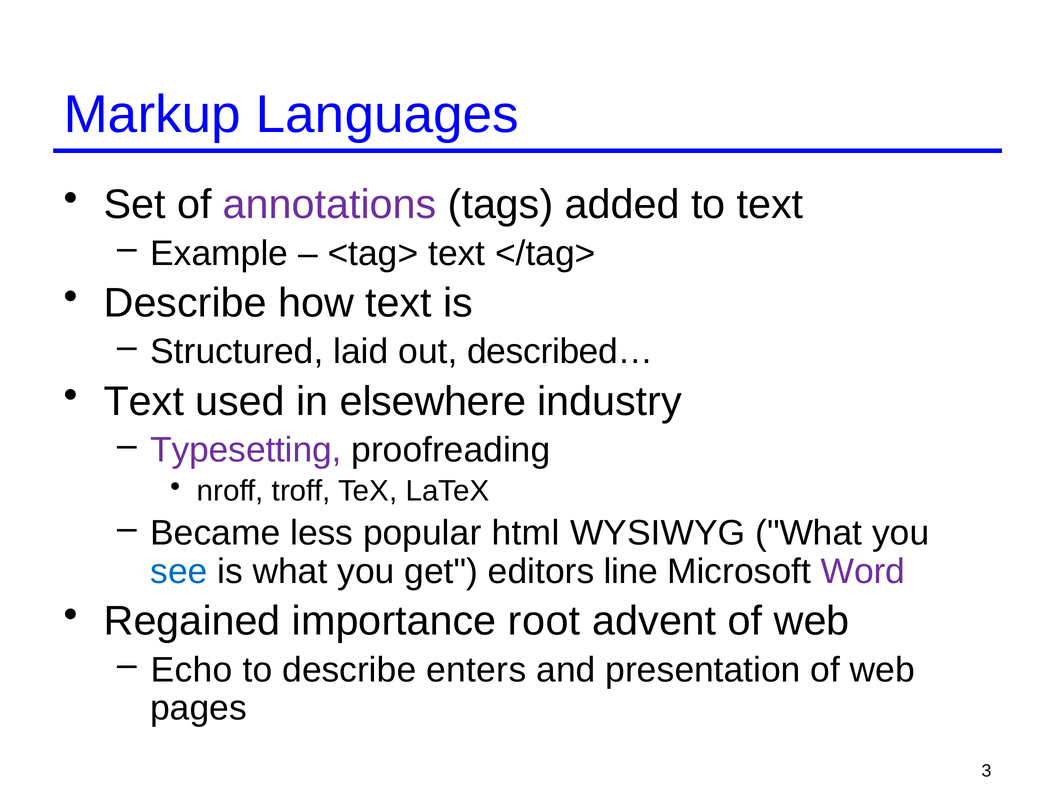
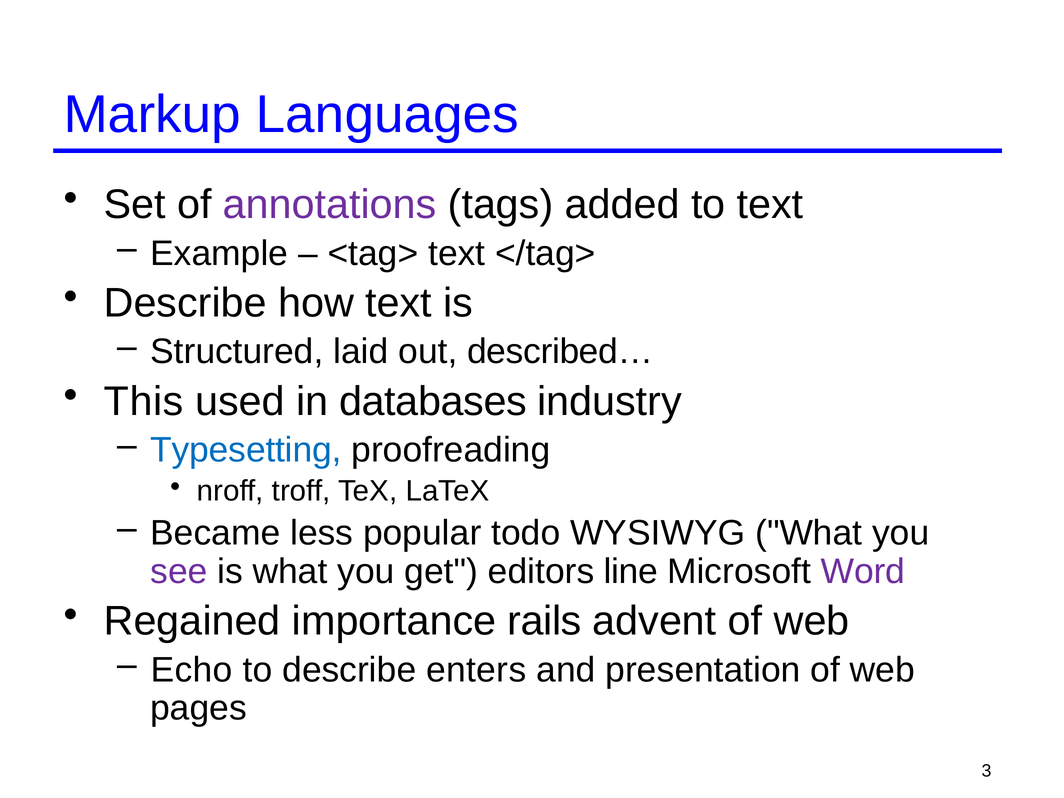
Text at (144, 401): Text -> This
elsewhere: elsewhere -> databases
Typesetting colour: purple -> blue
html: html -> todo
see colour: blue -> purple
root: root -> rails
